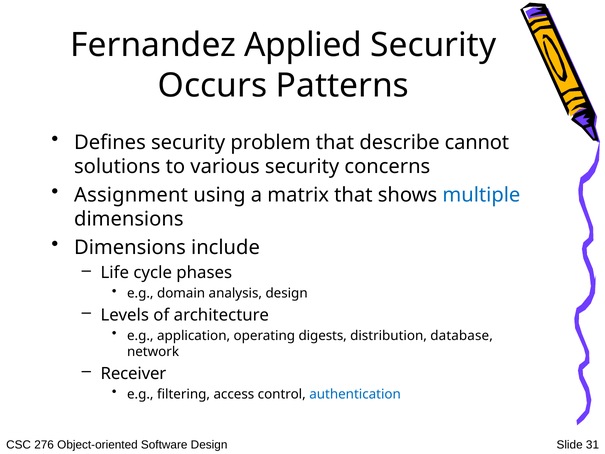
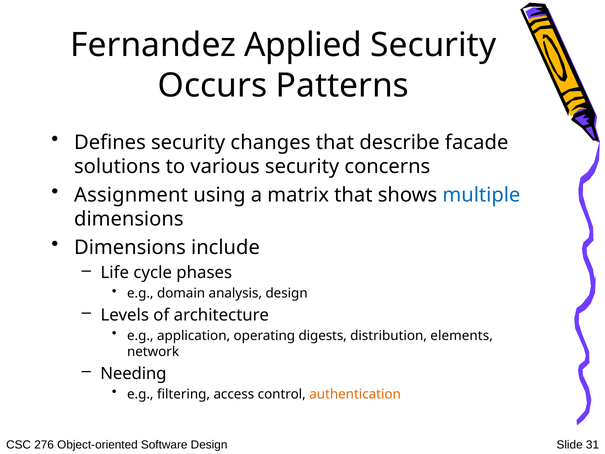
problem: problem -> changes
cannot: cannot -> facade
database: database -> elements
Receiver: Receiver -> Needing
authentication colour: blue -> orange
